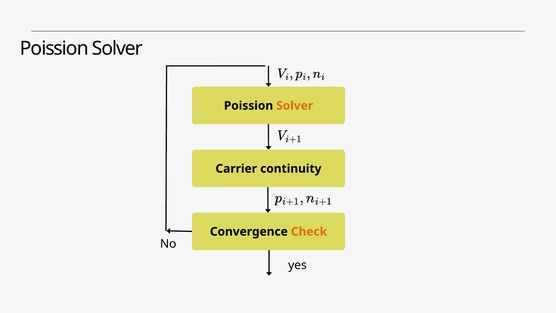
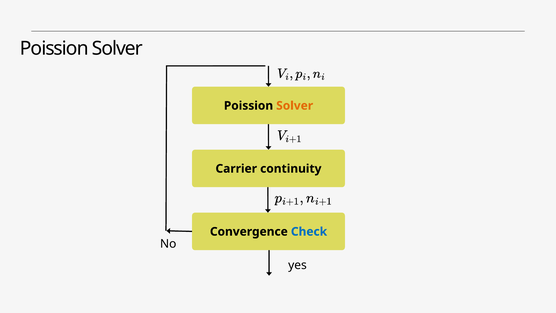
Check colour: orange -> blue
